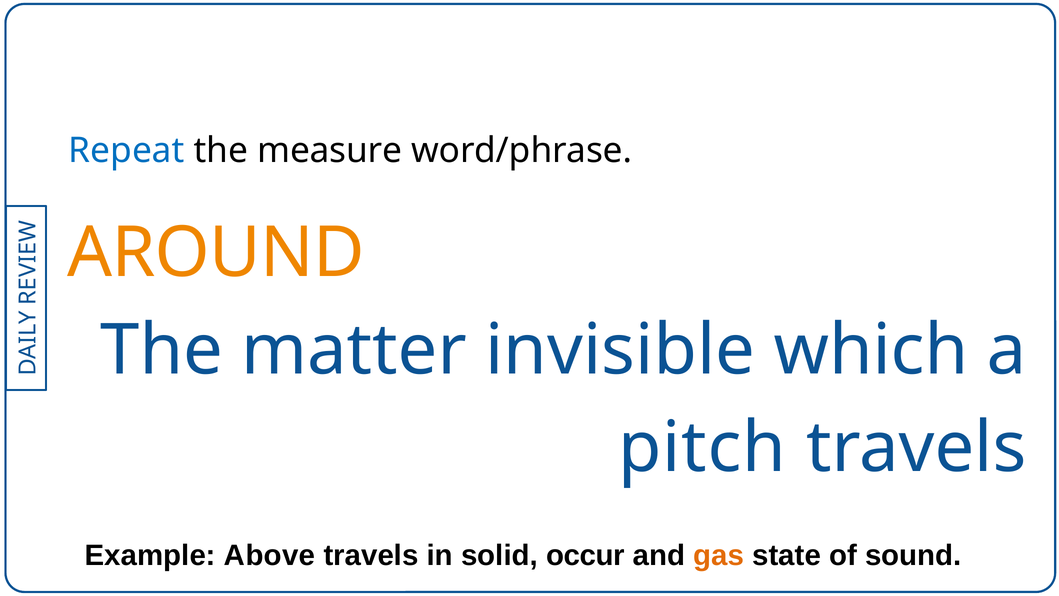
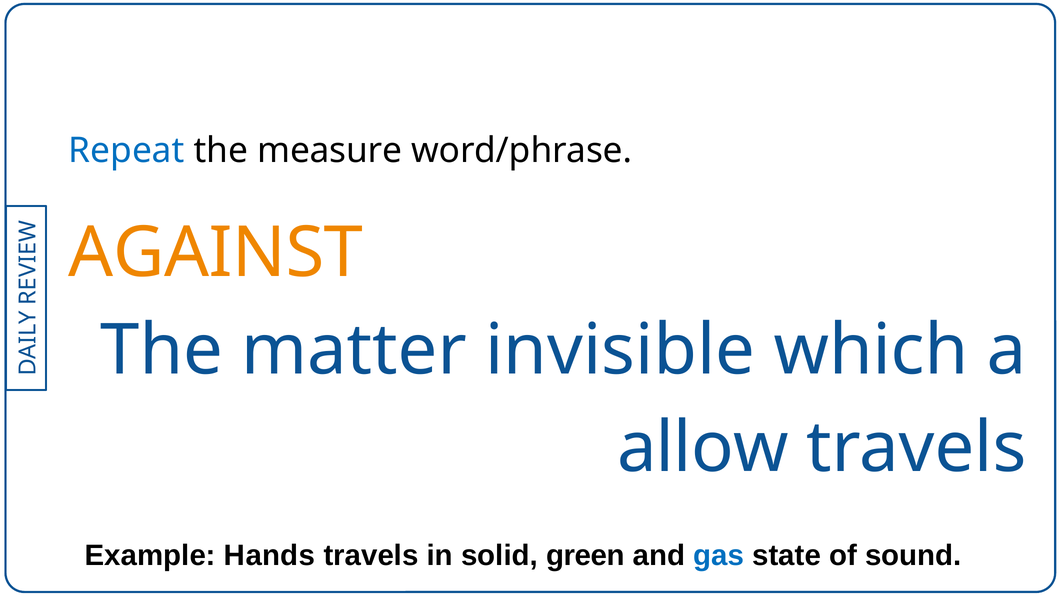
AROUND: AROUND -> AGAINST
pitch: pitch -> allow
Above: Above -> Hands
occur: occur -> green
gas colour: orange -> blue
